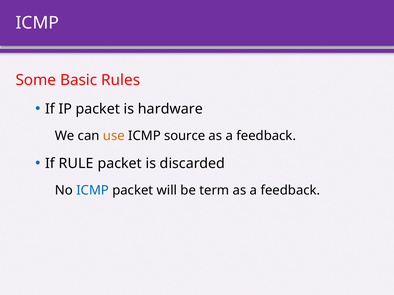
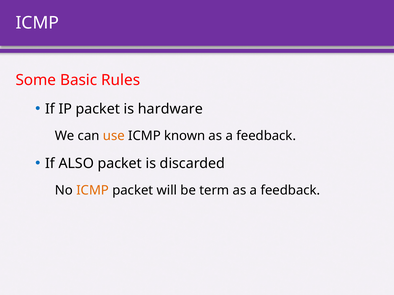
source: source -> known
RULE: RULE -> ALSO
ICMP at (93, 191) colour: blue -> orange
